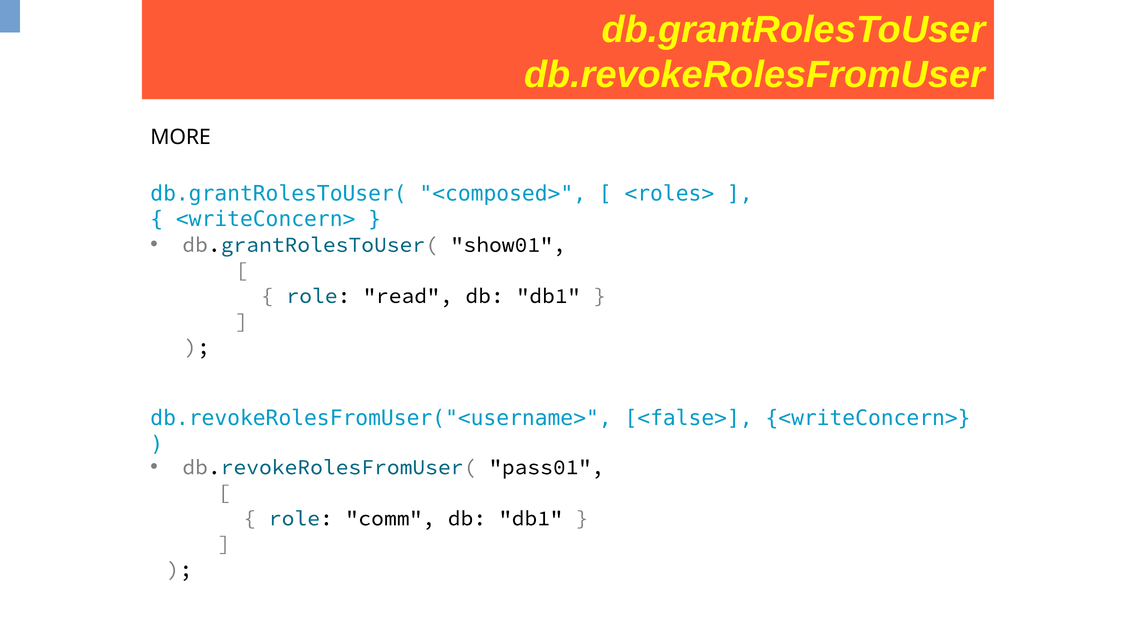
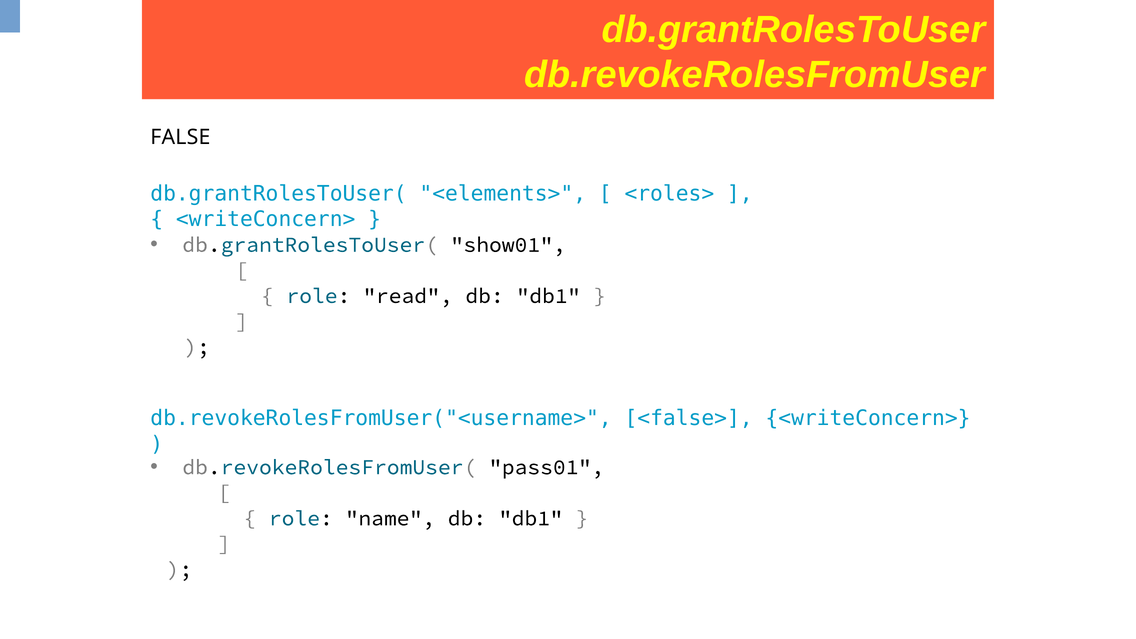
MORE: MORE -> FALSE
<composed>: <composed> -> <elements>
comm: comm -> name
